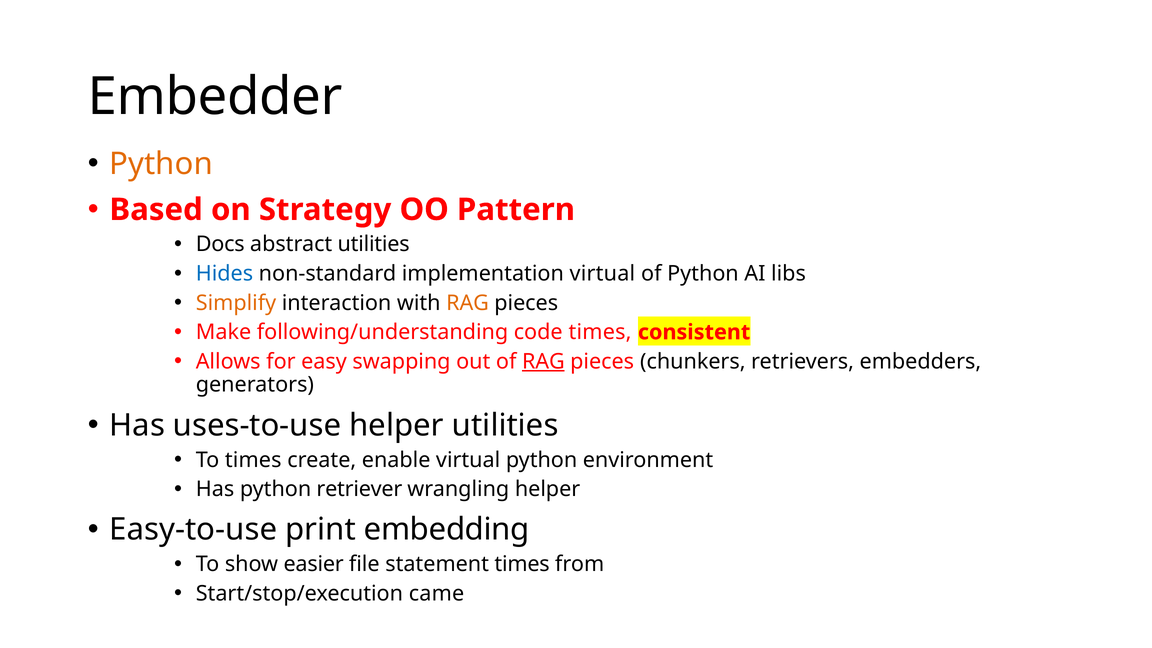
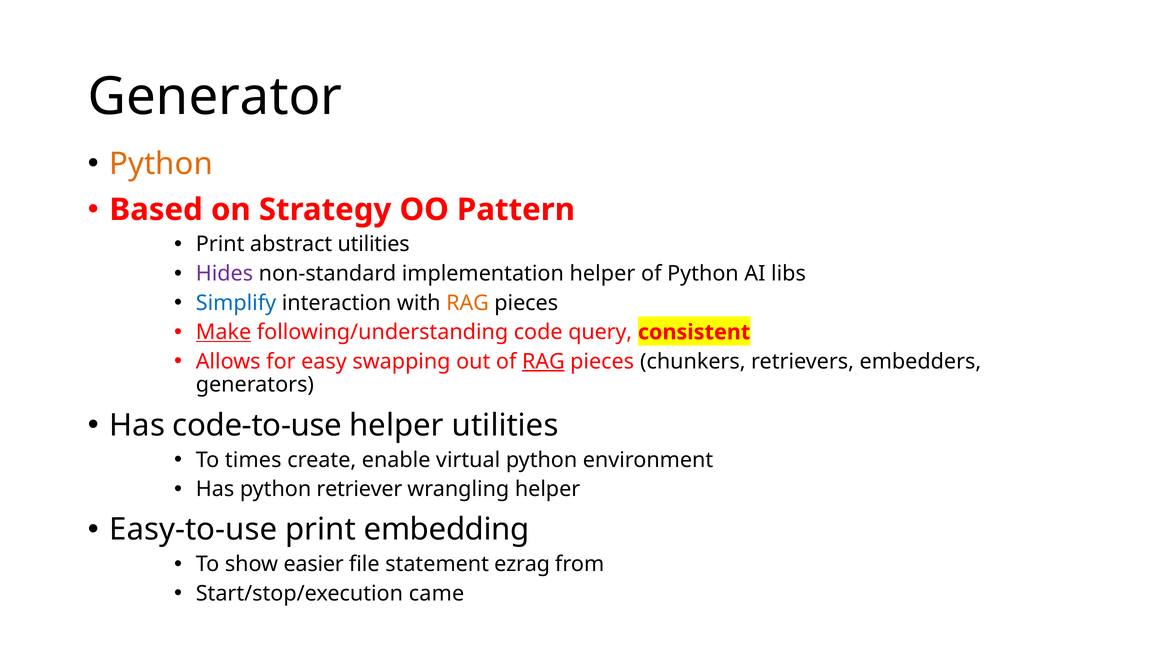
Embedder: Embedder -> Generator
Docs at (220, 244): Docs -> Print
Hides colour: blue -> purple
implementation virtual: virtual -> helper
Simplify colour: orange -> blue
Make underline: none -> present
code times: times -> query
uses-to-use: uses-to-use -> code-to-use
statement times: times -> ezrag
